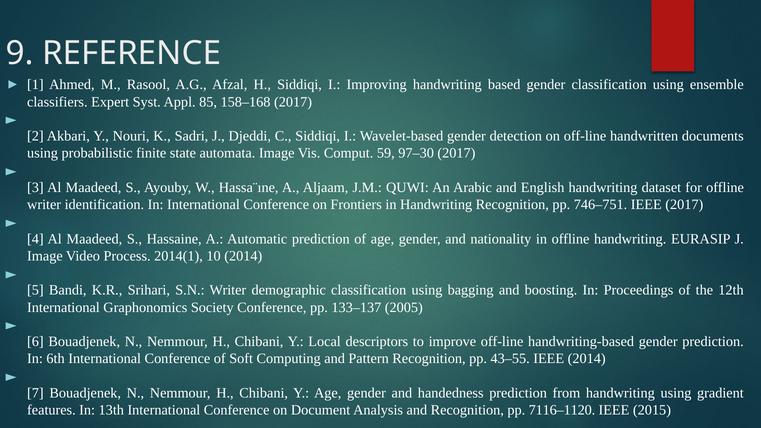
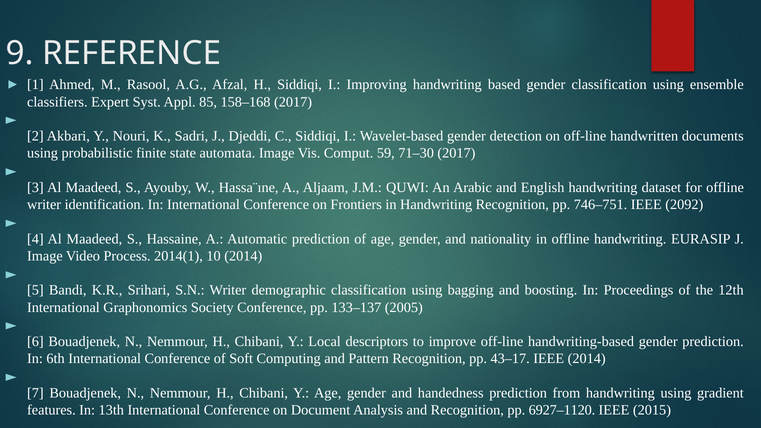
97–30: 97–30 -> 71–30
IEEE 2017: 2017 -> 2092
43–55: 43–55 -> 43–17
7116–1120: 7116–1120 -> 6927–1120
